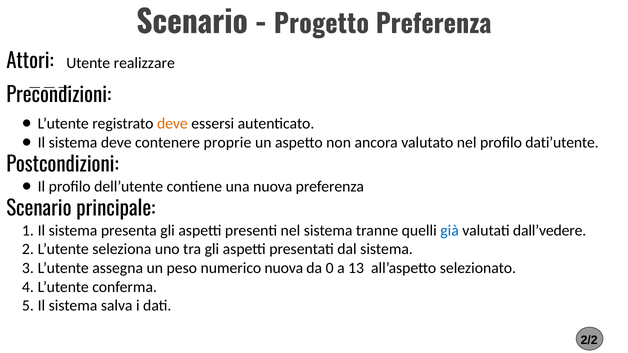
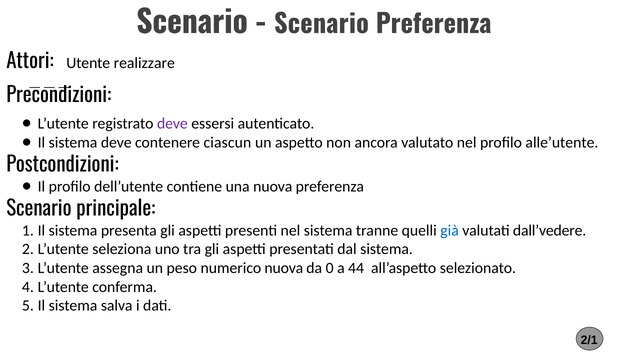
Progetto at (321, 24): Progetto -> Scenario
deve at (172, 124) colour: orange -> purple
proprie: proprie -> ciascun
dati’utente: dati’utente -> alle’utente
13: 13 -> 44
2/2: 2/2 -> 2/1
